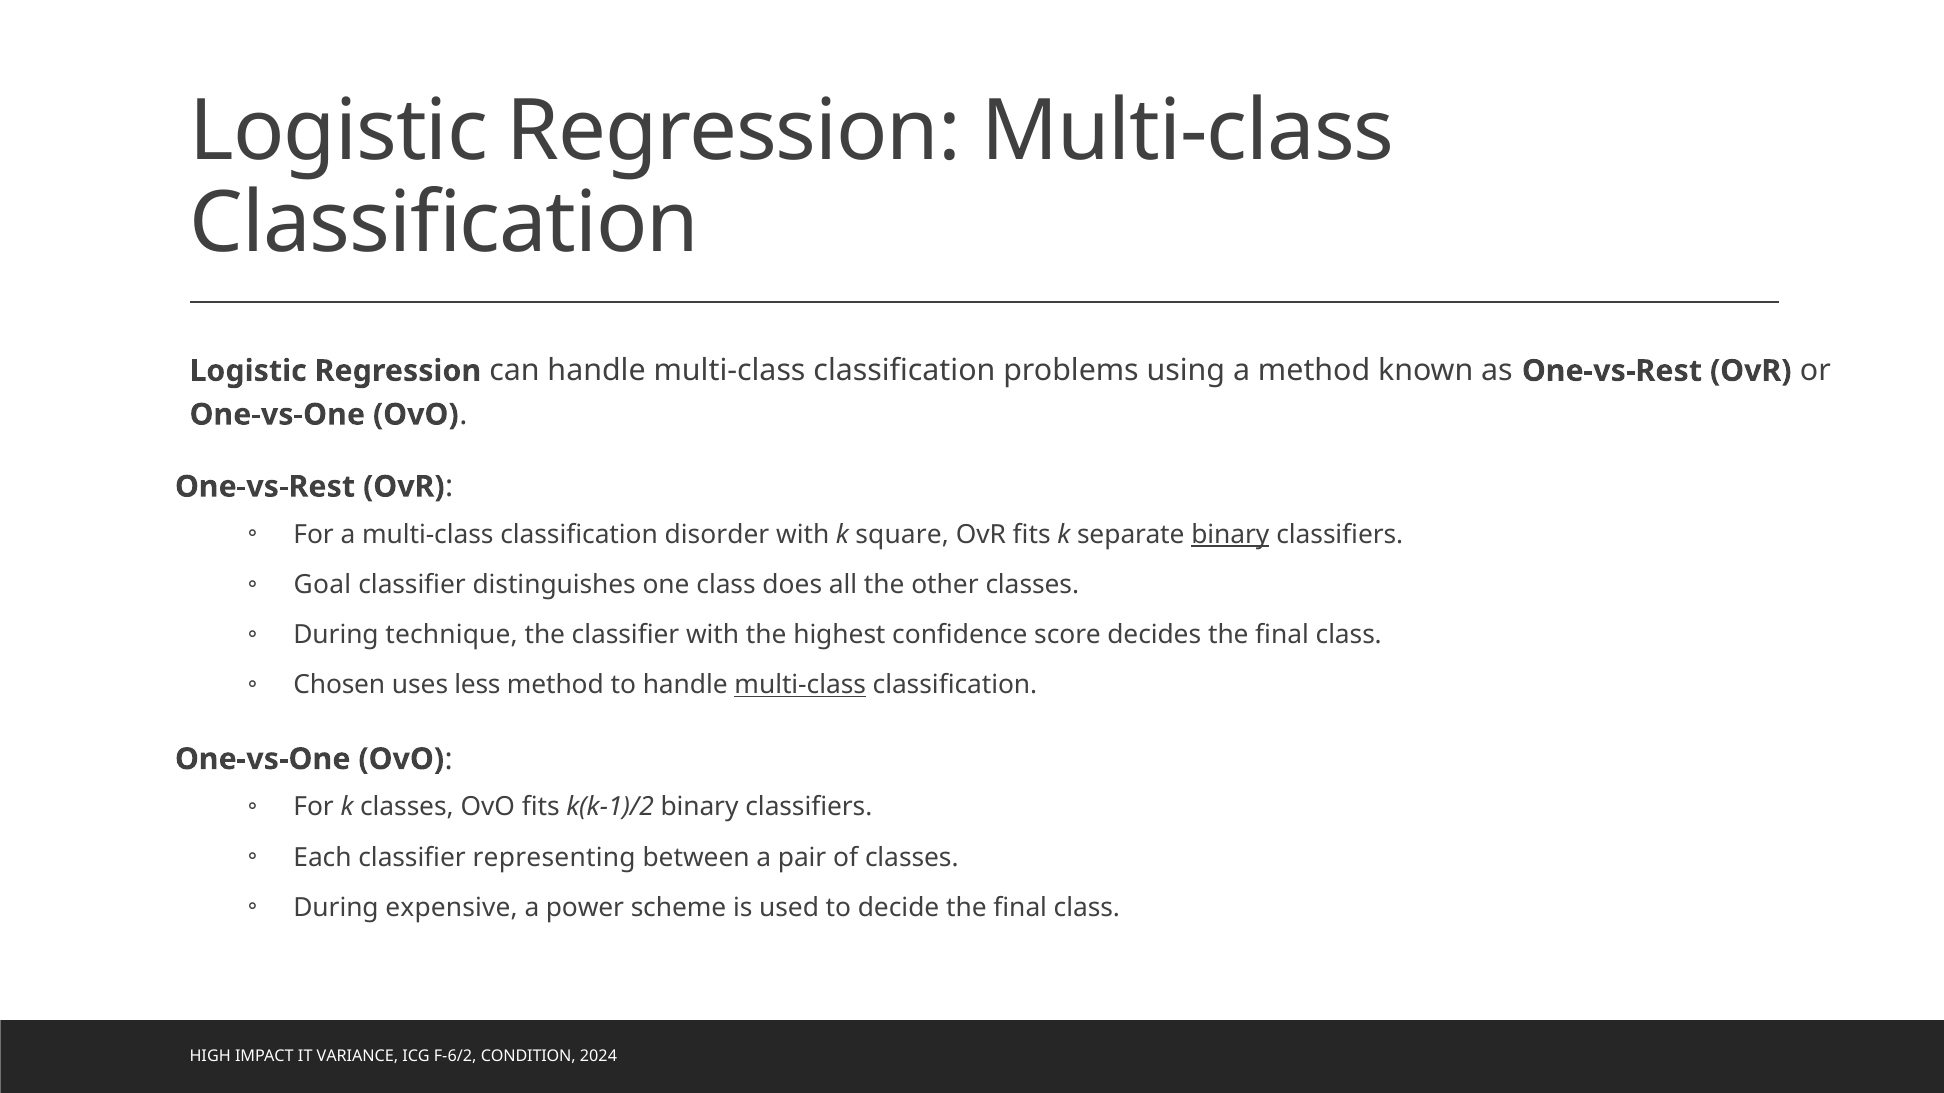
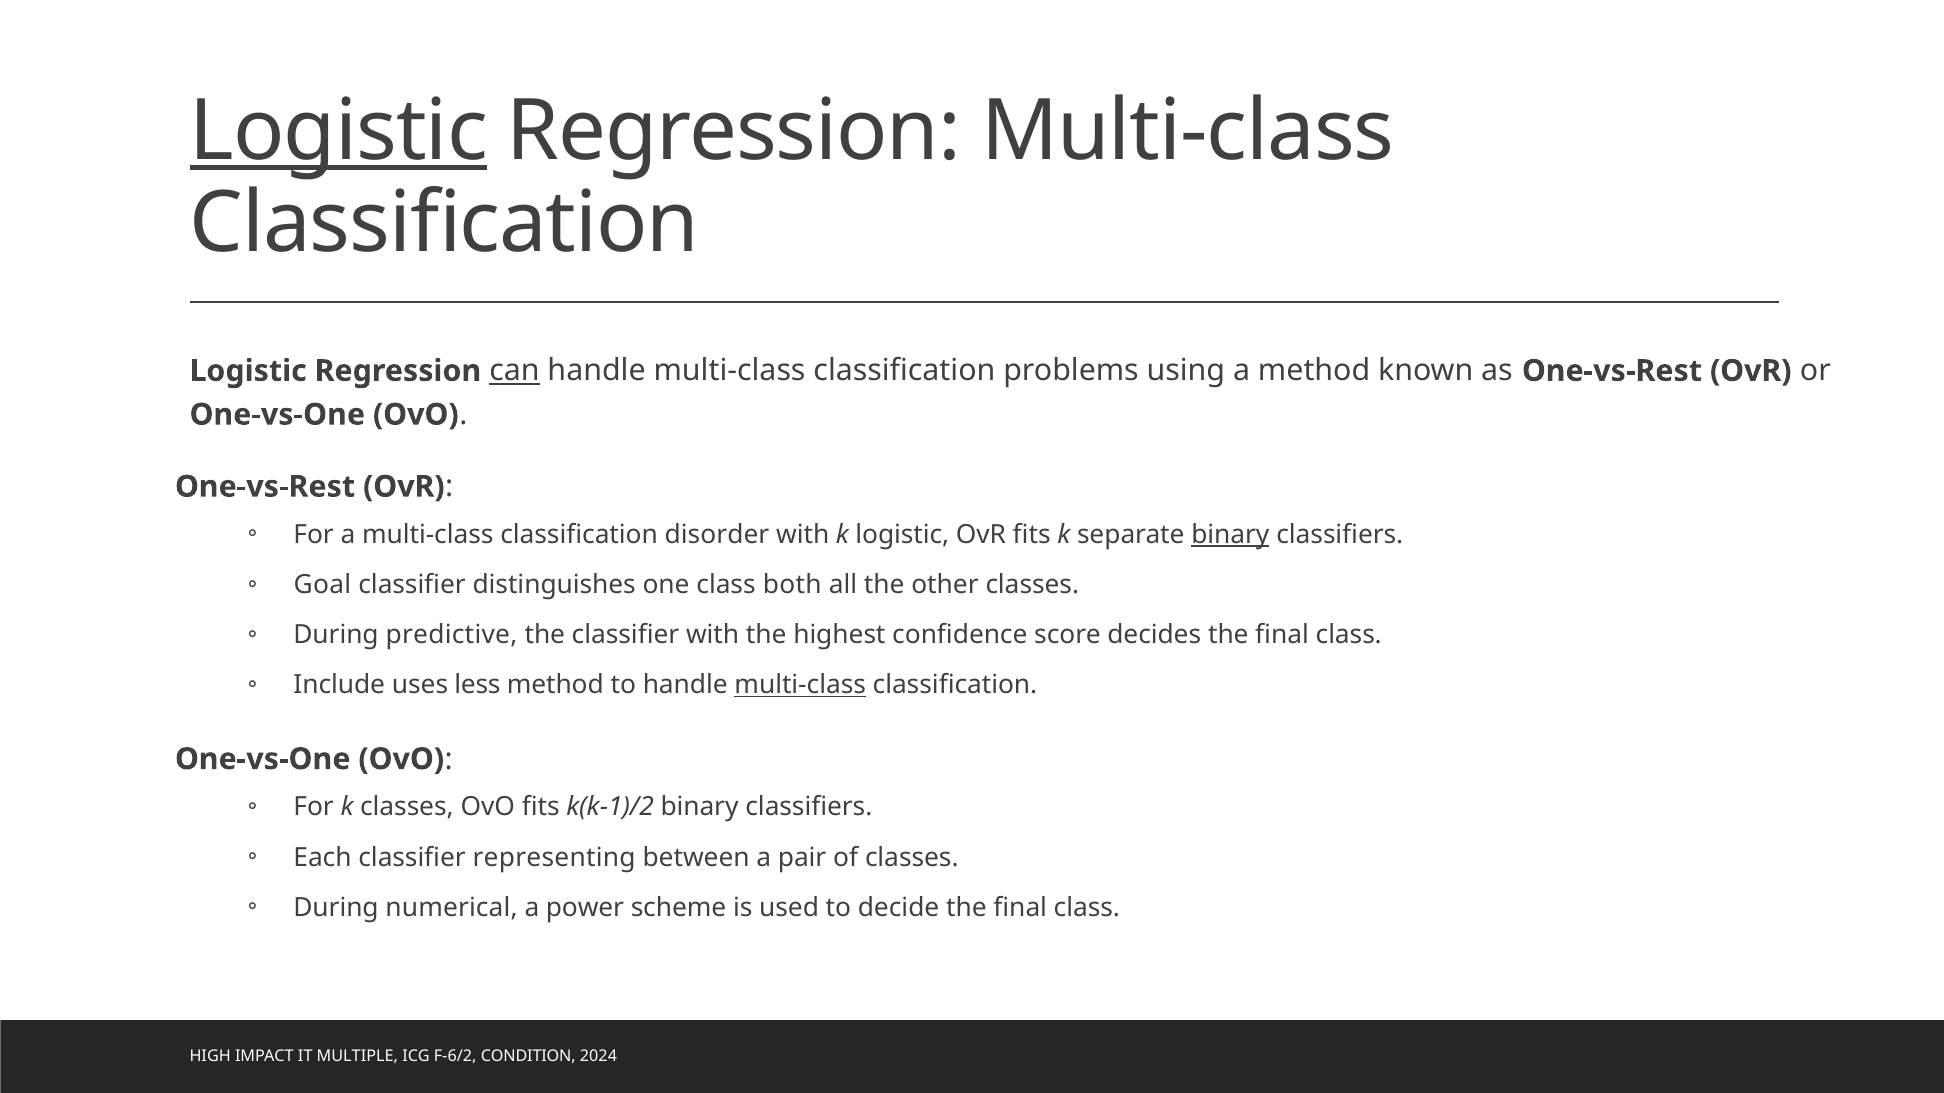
Logistic at (339, 131) underline: none -> present
can underline: none -> present
k square: square -> logistic
does: does -> both
technique: technique -> predictive
Chosen: Chosen -> Include
expensive: expensive -> numerical
VARIANCE: VARIANCE -> MULTIPLE
